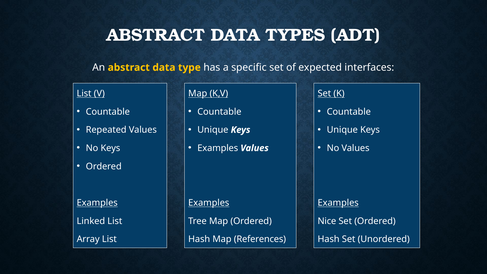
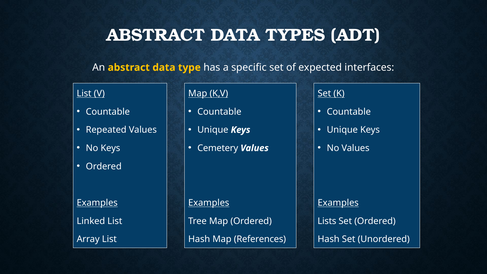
Examples at (218, 148): Examples -> Cemetery
Nice: Nice -> Lists
